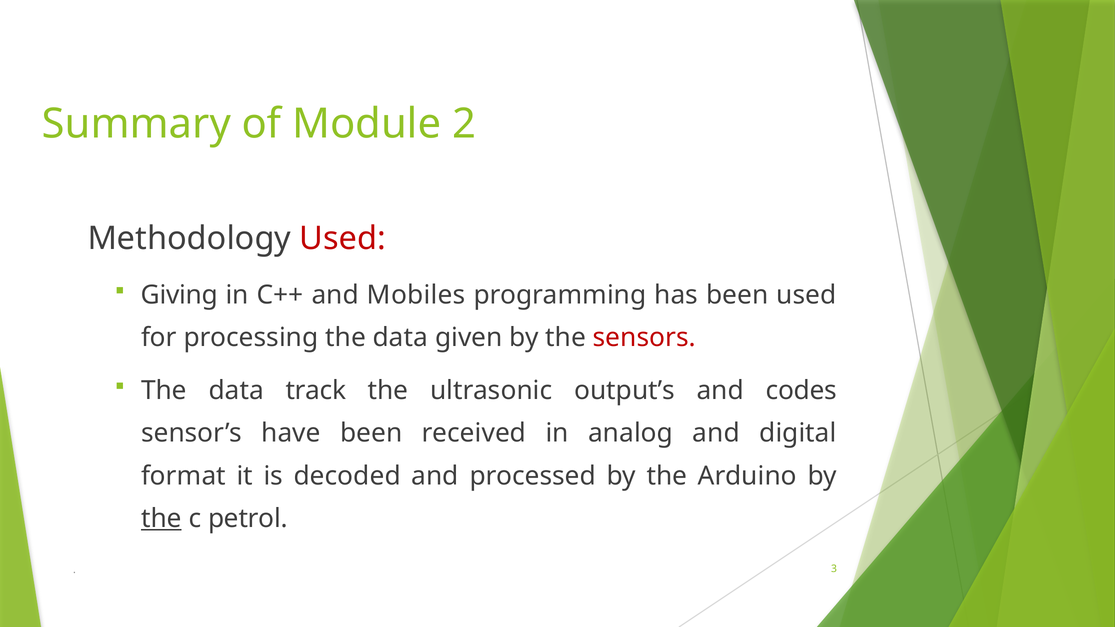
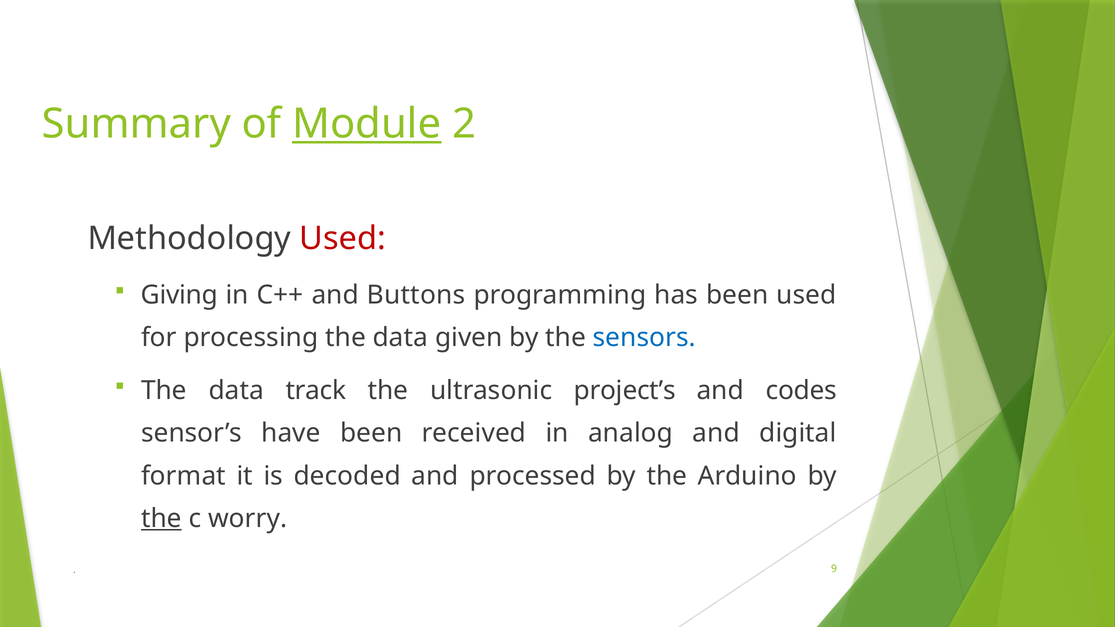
Module underline: none -> present
Mobiles: Mobiles -> Buttons
sensors colour: red -> blue
output’s: output’s -> project’s
petrol: petrol -> worry
3: 3 -> 9
